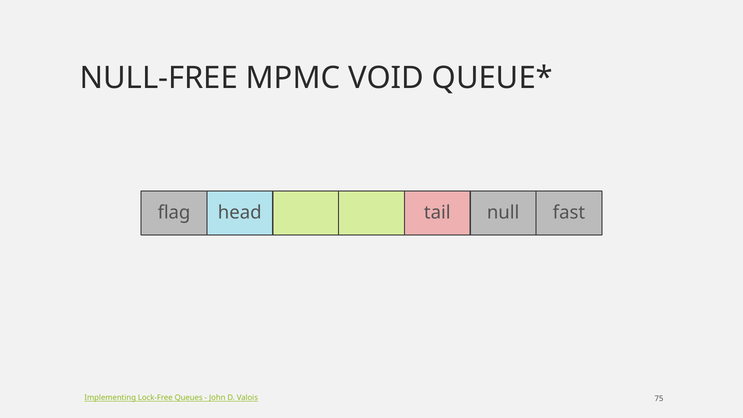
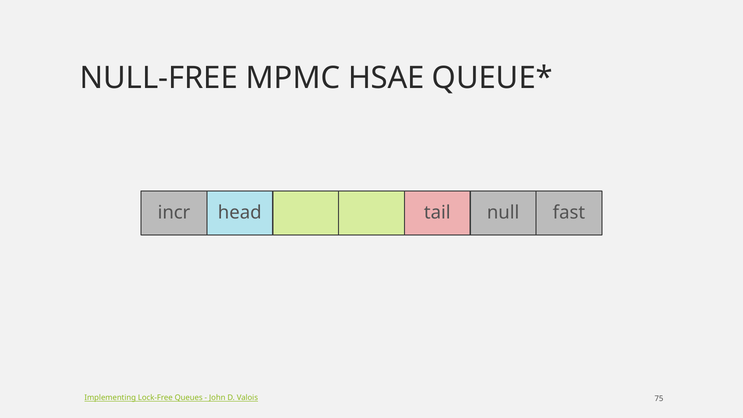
VOID: VOID -> HSAE
flag: flag -> incr
